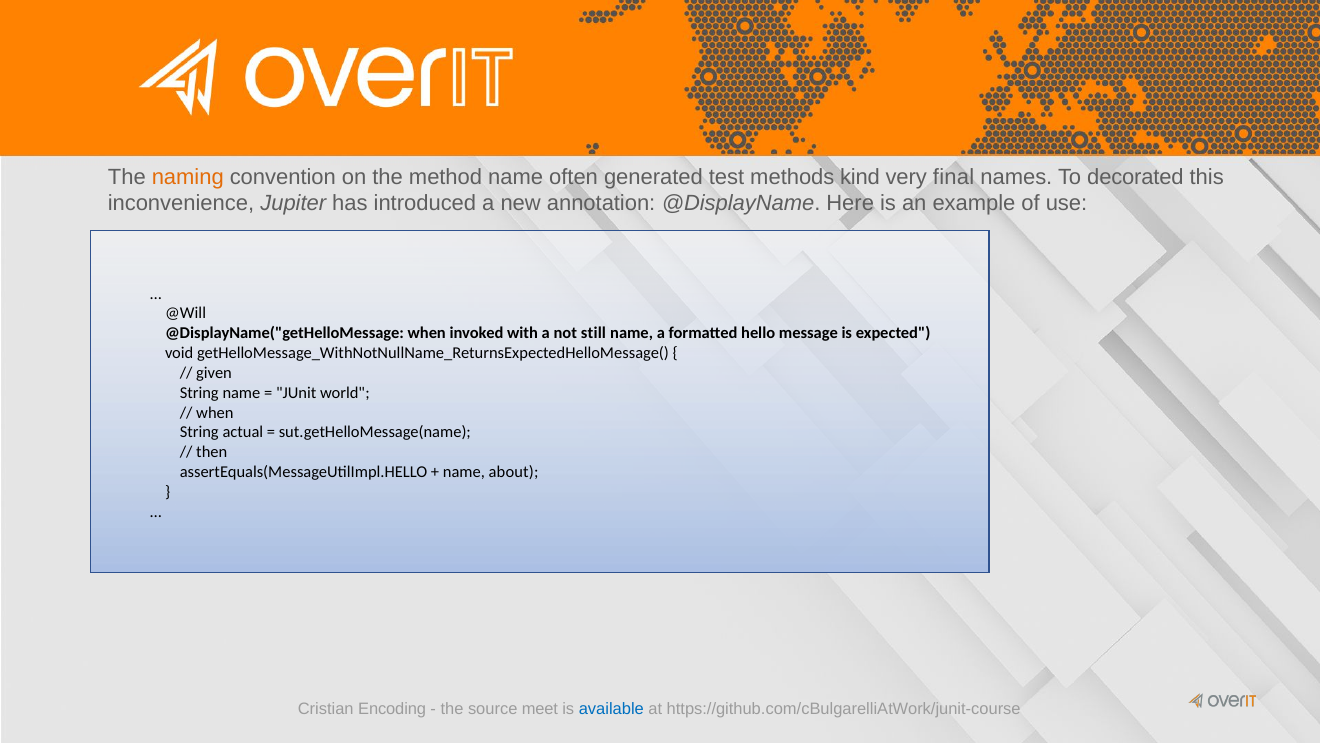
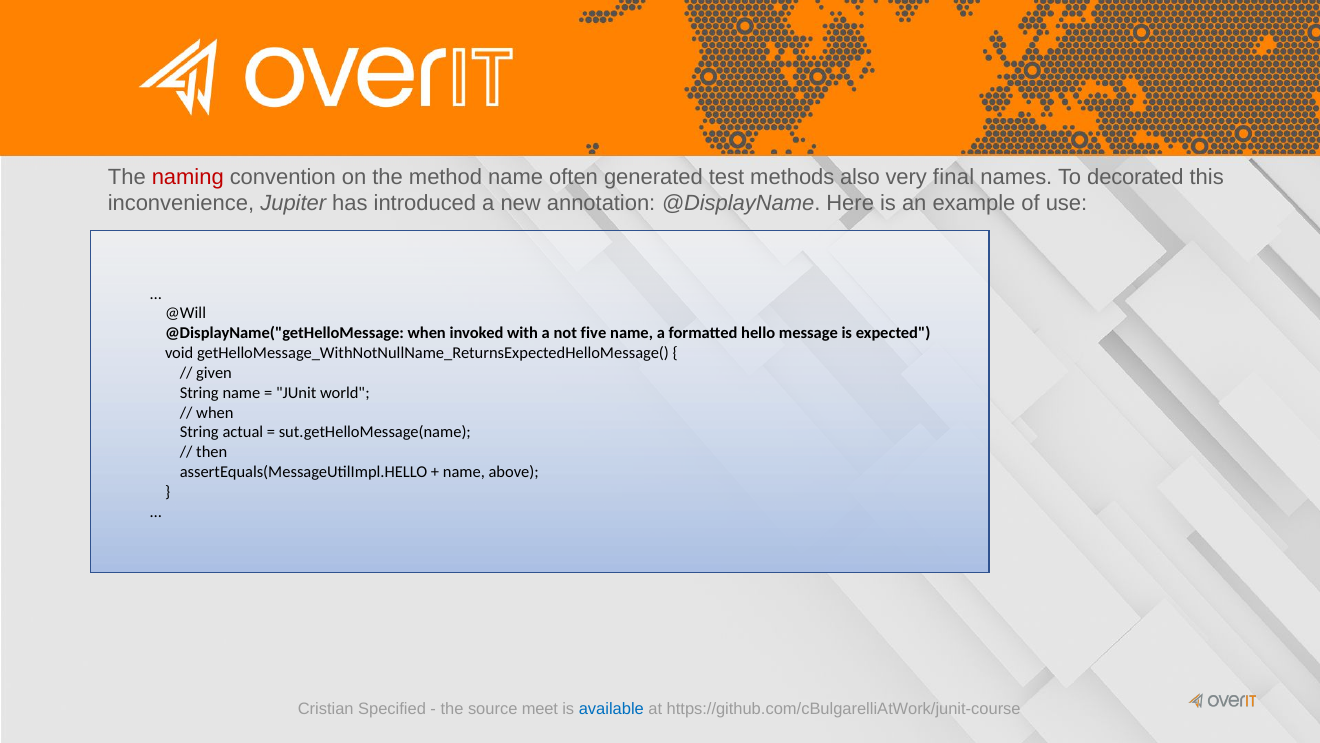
naming colour: orange -> red
kind: kind -> also
still: still -> five
about: about -> above
Encoding: Encoding -> Specified
